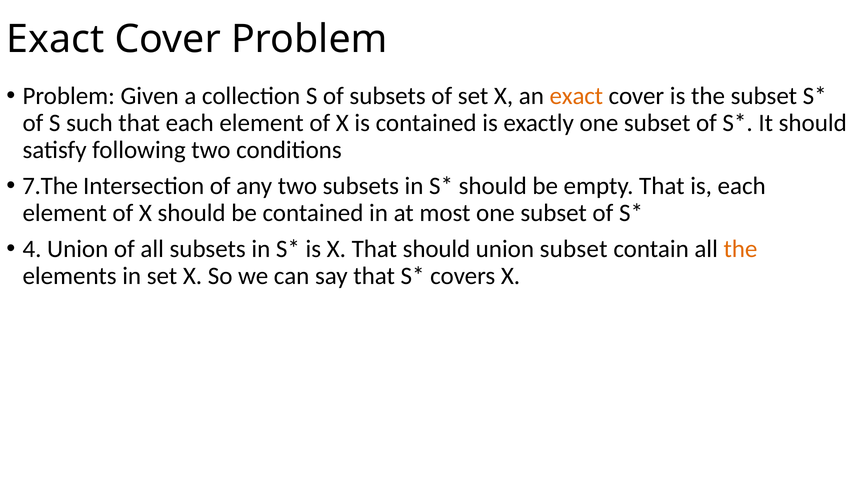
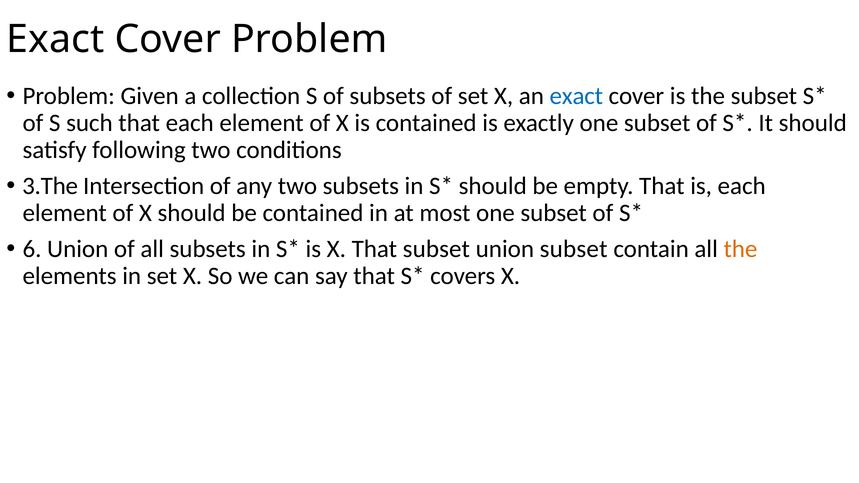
exact at (576, 96) colour: orange -> blue
7.The: 7.The -> 3.The
4: 4 -> 6
That should: should -> subset
